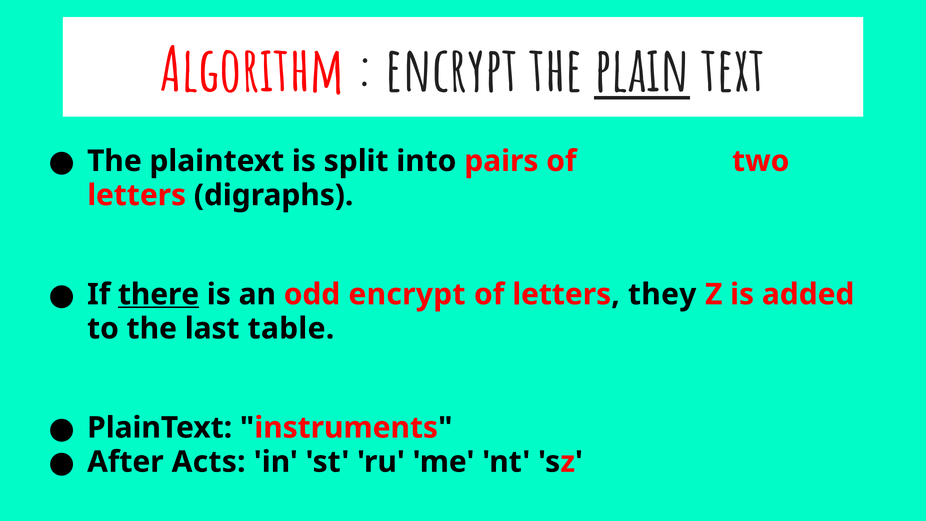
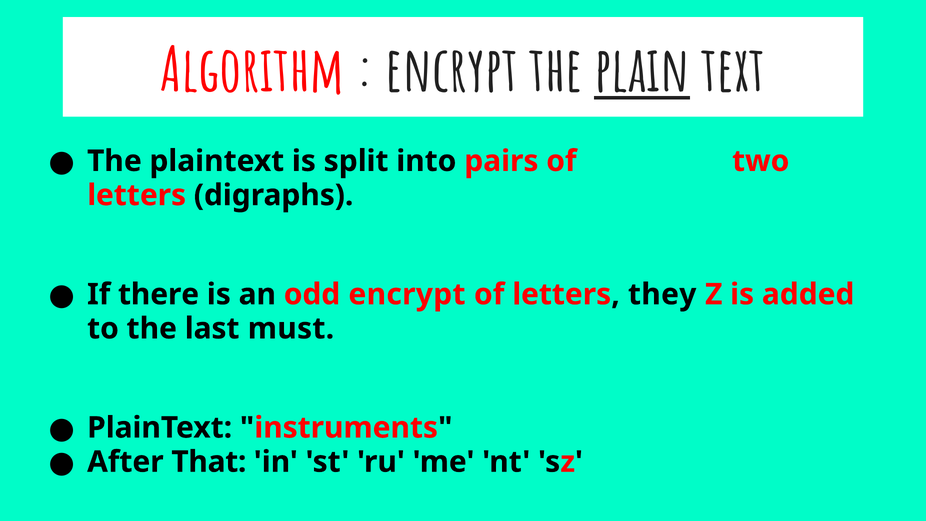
there underline: present -> none
table: table -> must
Acts: Acts -> That
